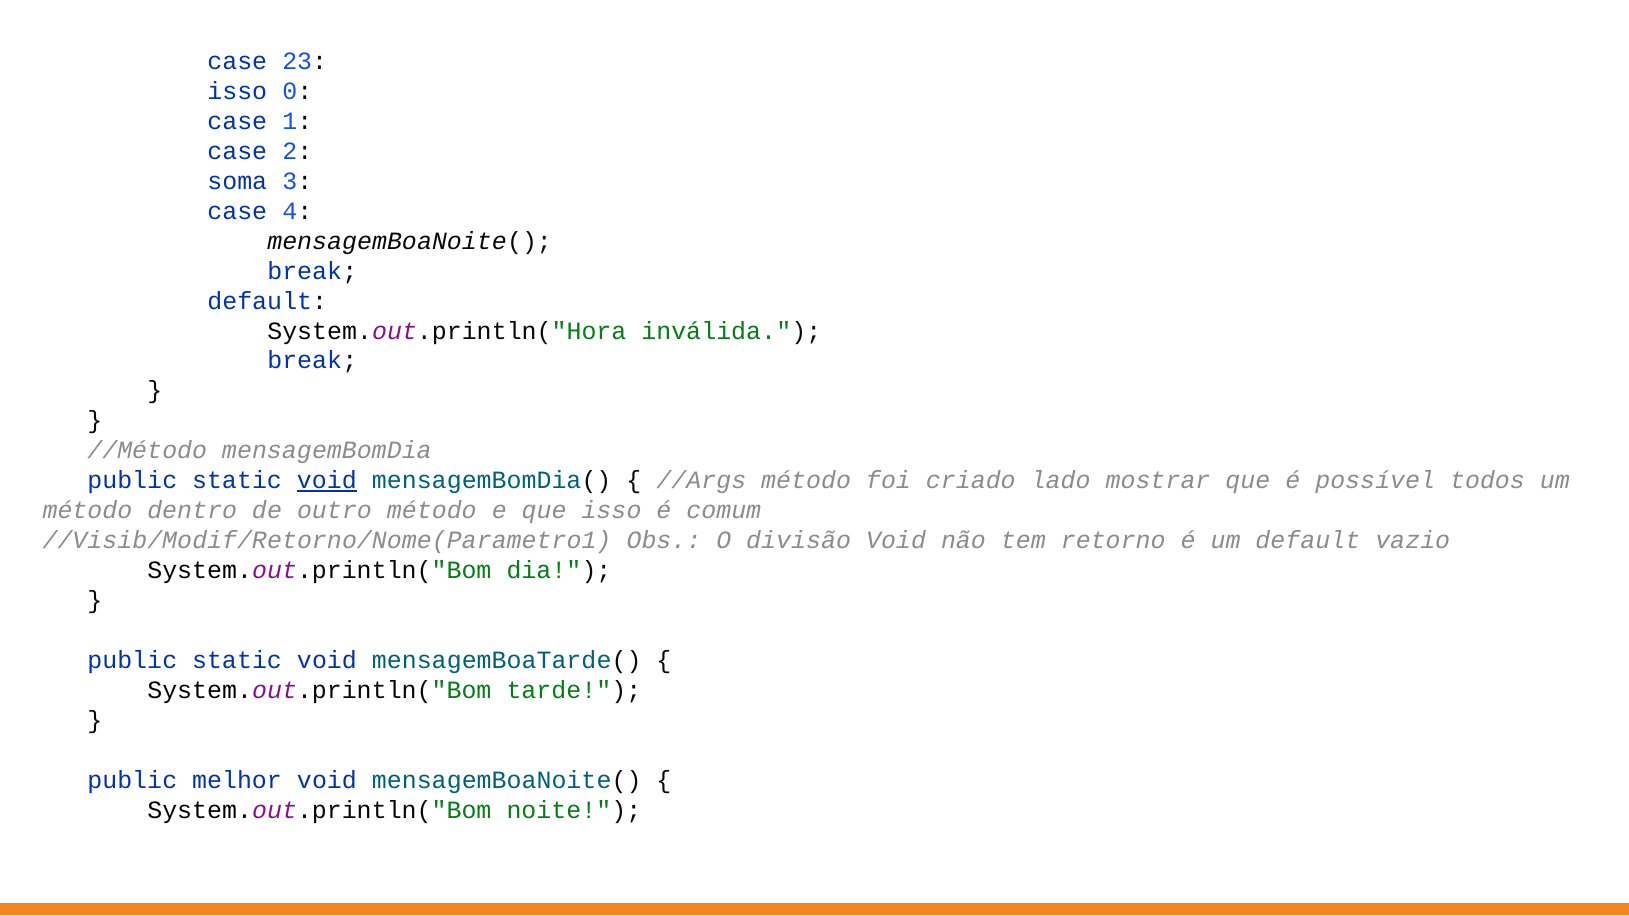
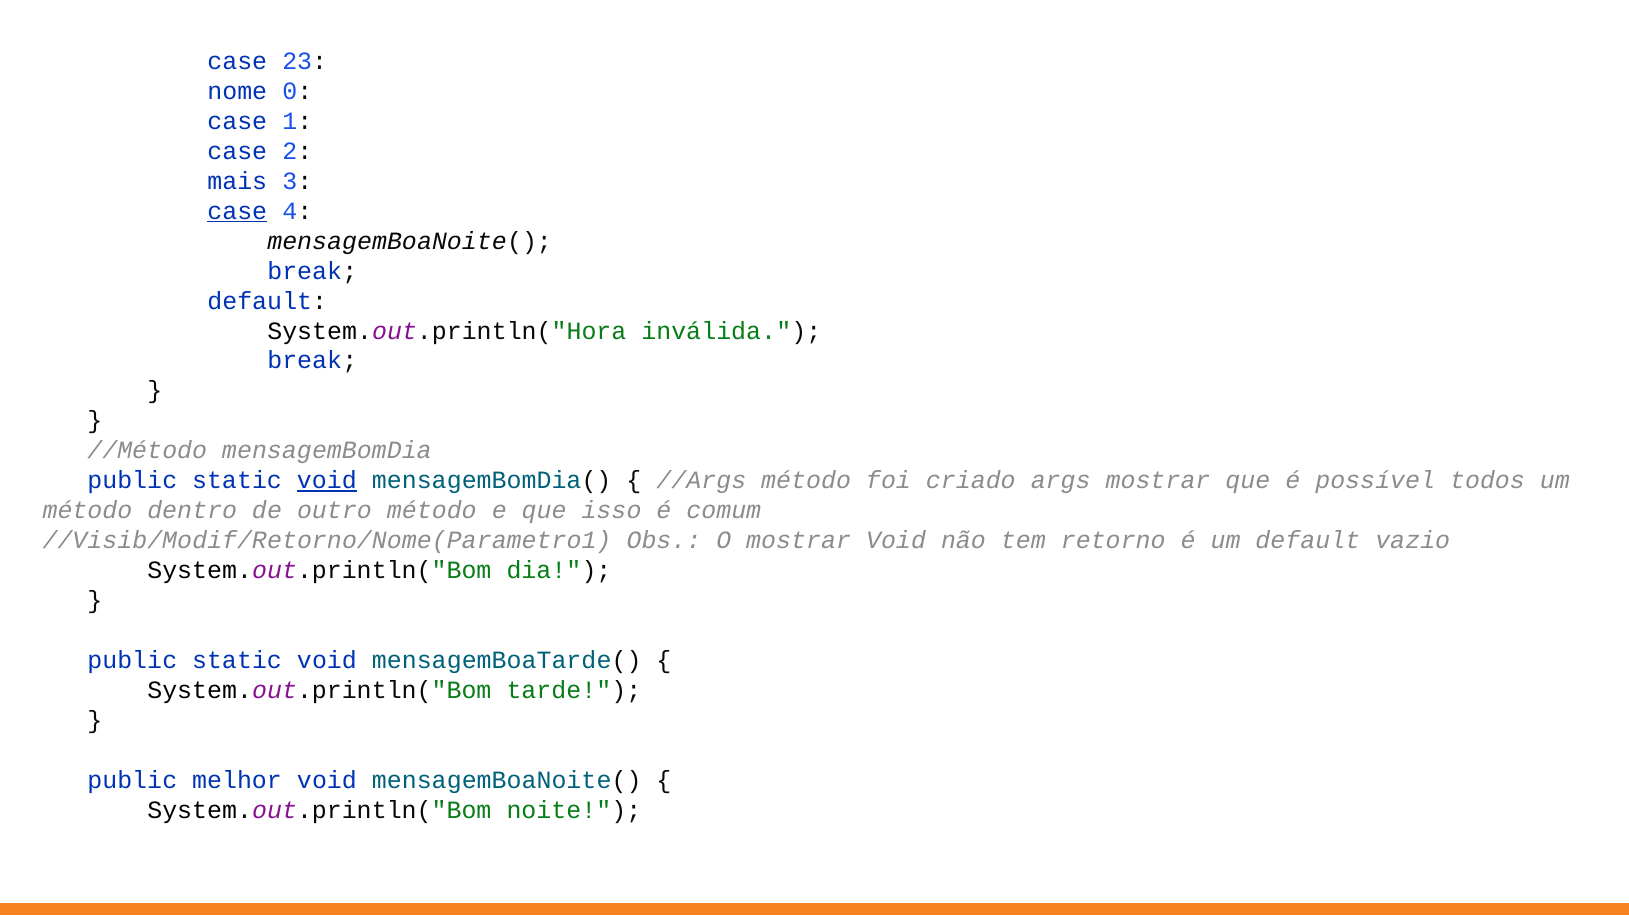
isso at (237, 91): isso -> nome
soma: soma -> mais
case at (237, 211) underline: none -> present
lado: lado -> args
O divisão: divisão -> mostrar
